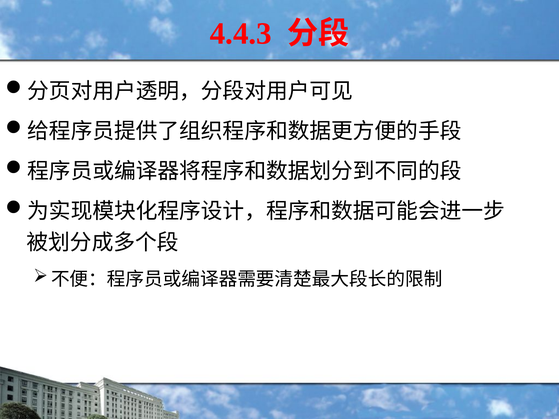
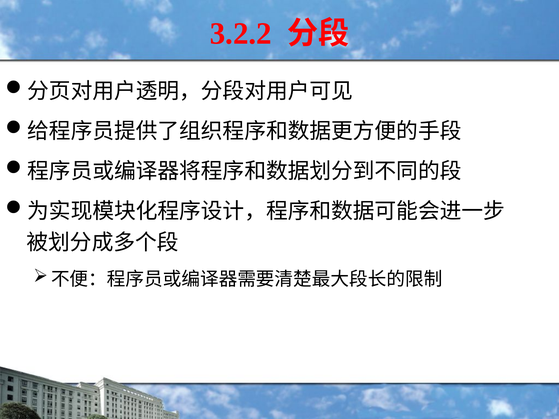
4.4.3: 4.4.3 -> 3.2.2
